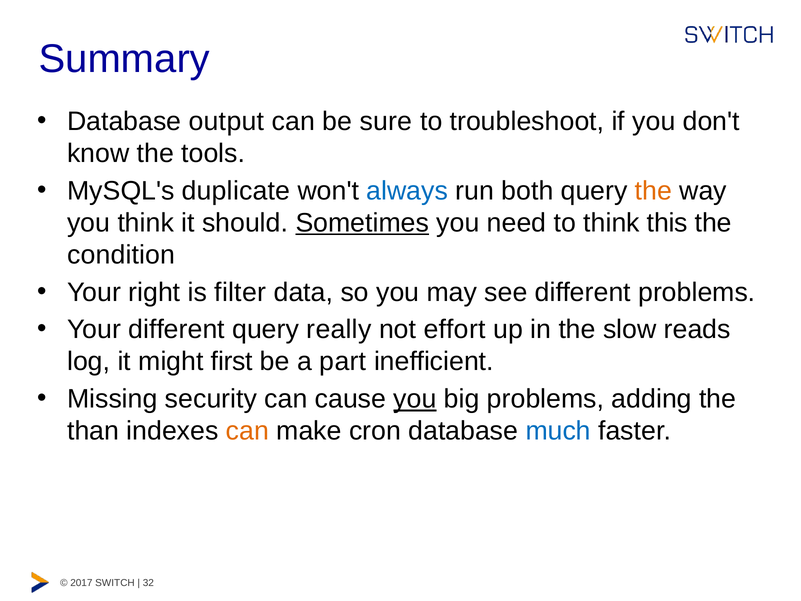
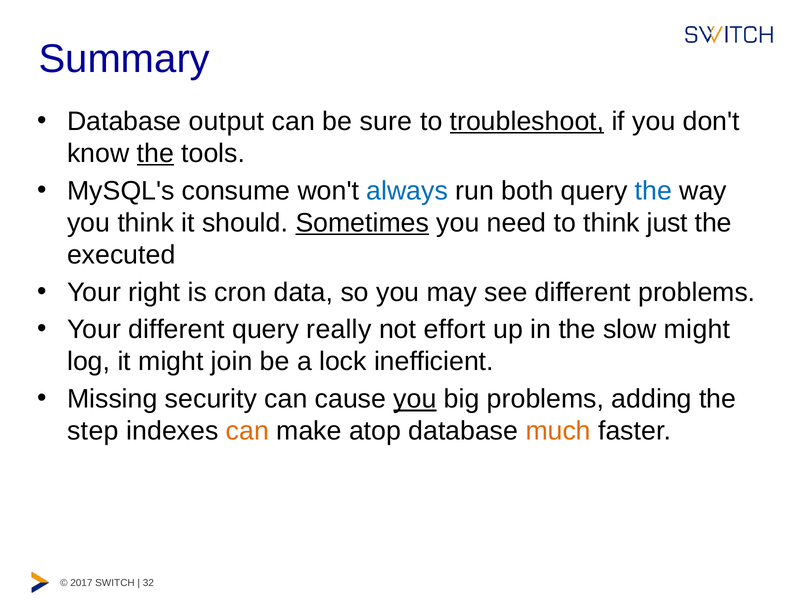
troubleshoot underline: none -> present
the at (155, 153) underline: none -> present
duplicate: duplicate -> consume
the at (653, 191) colour: orange -> blue
this: this -> just
condition: condition -> executed
filter: filter -> cron
slow reads: reads -> might
first: first -> join
part: part -> lock
than: than -> step
cron: cron -> atop
much colour: blue -> orange
